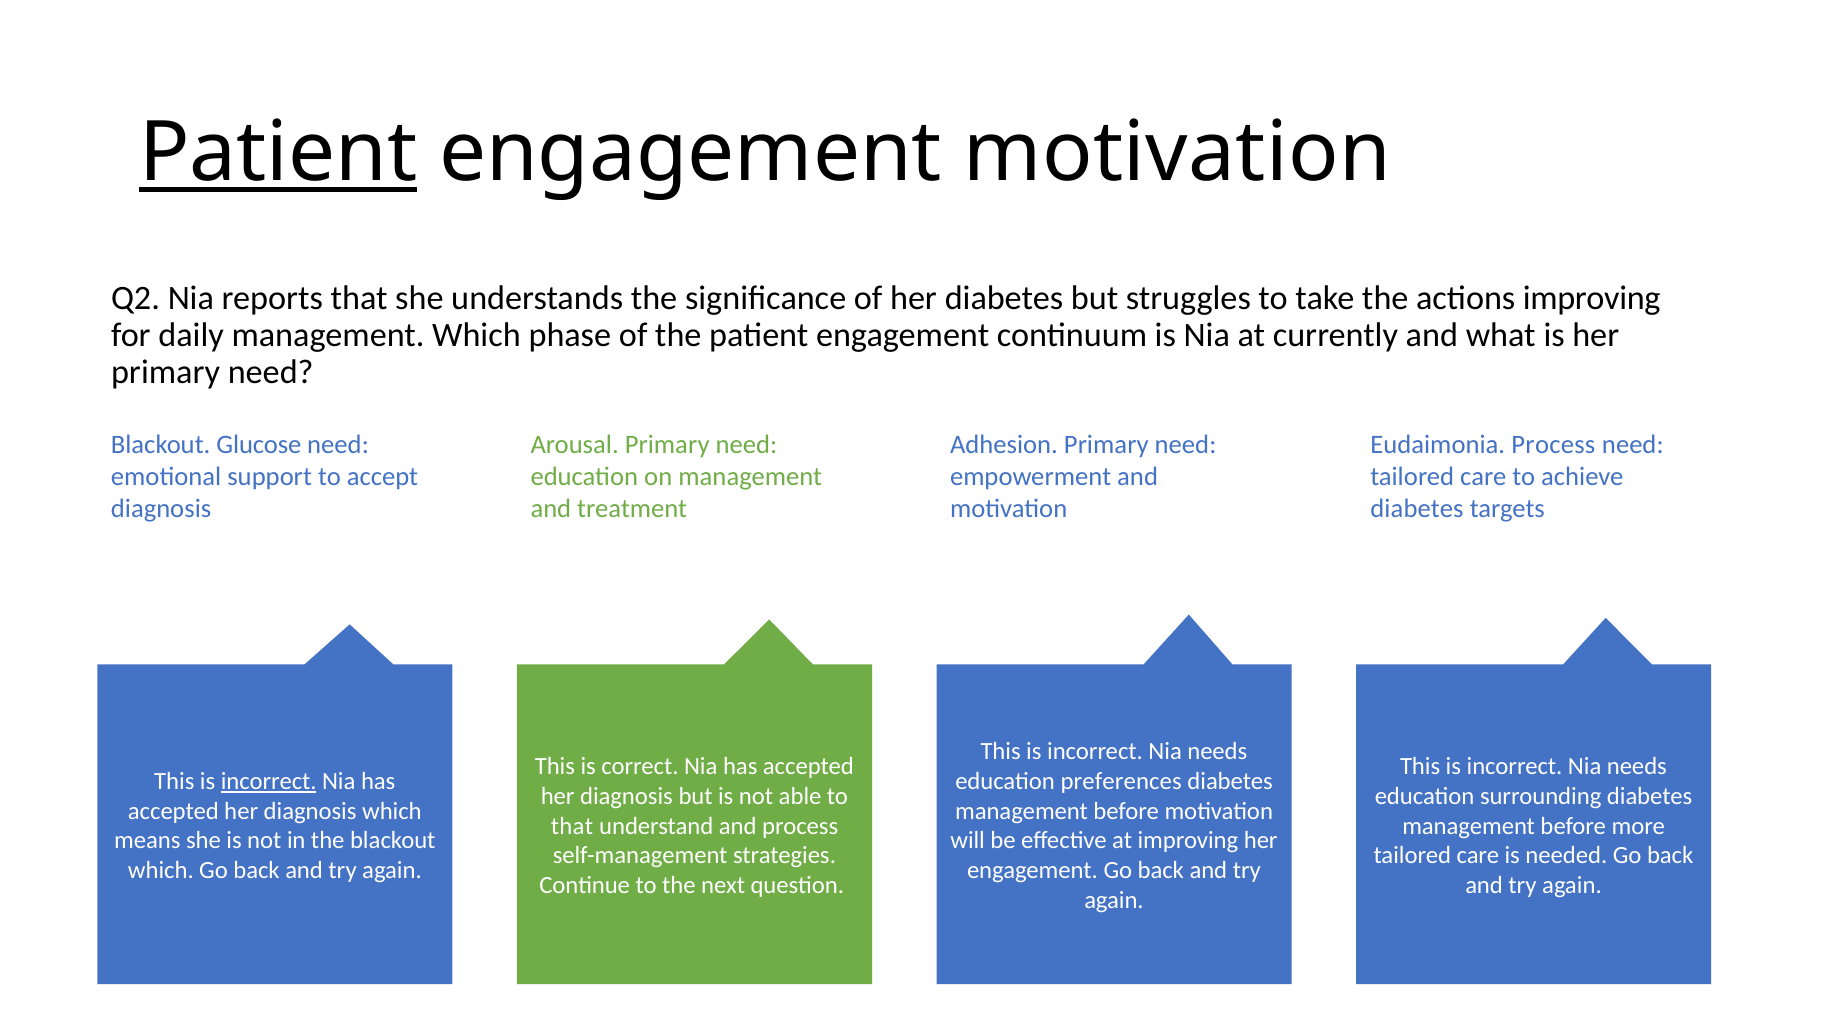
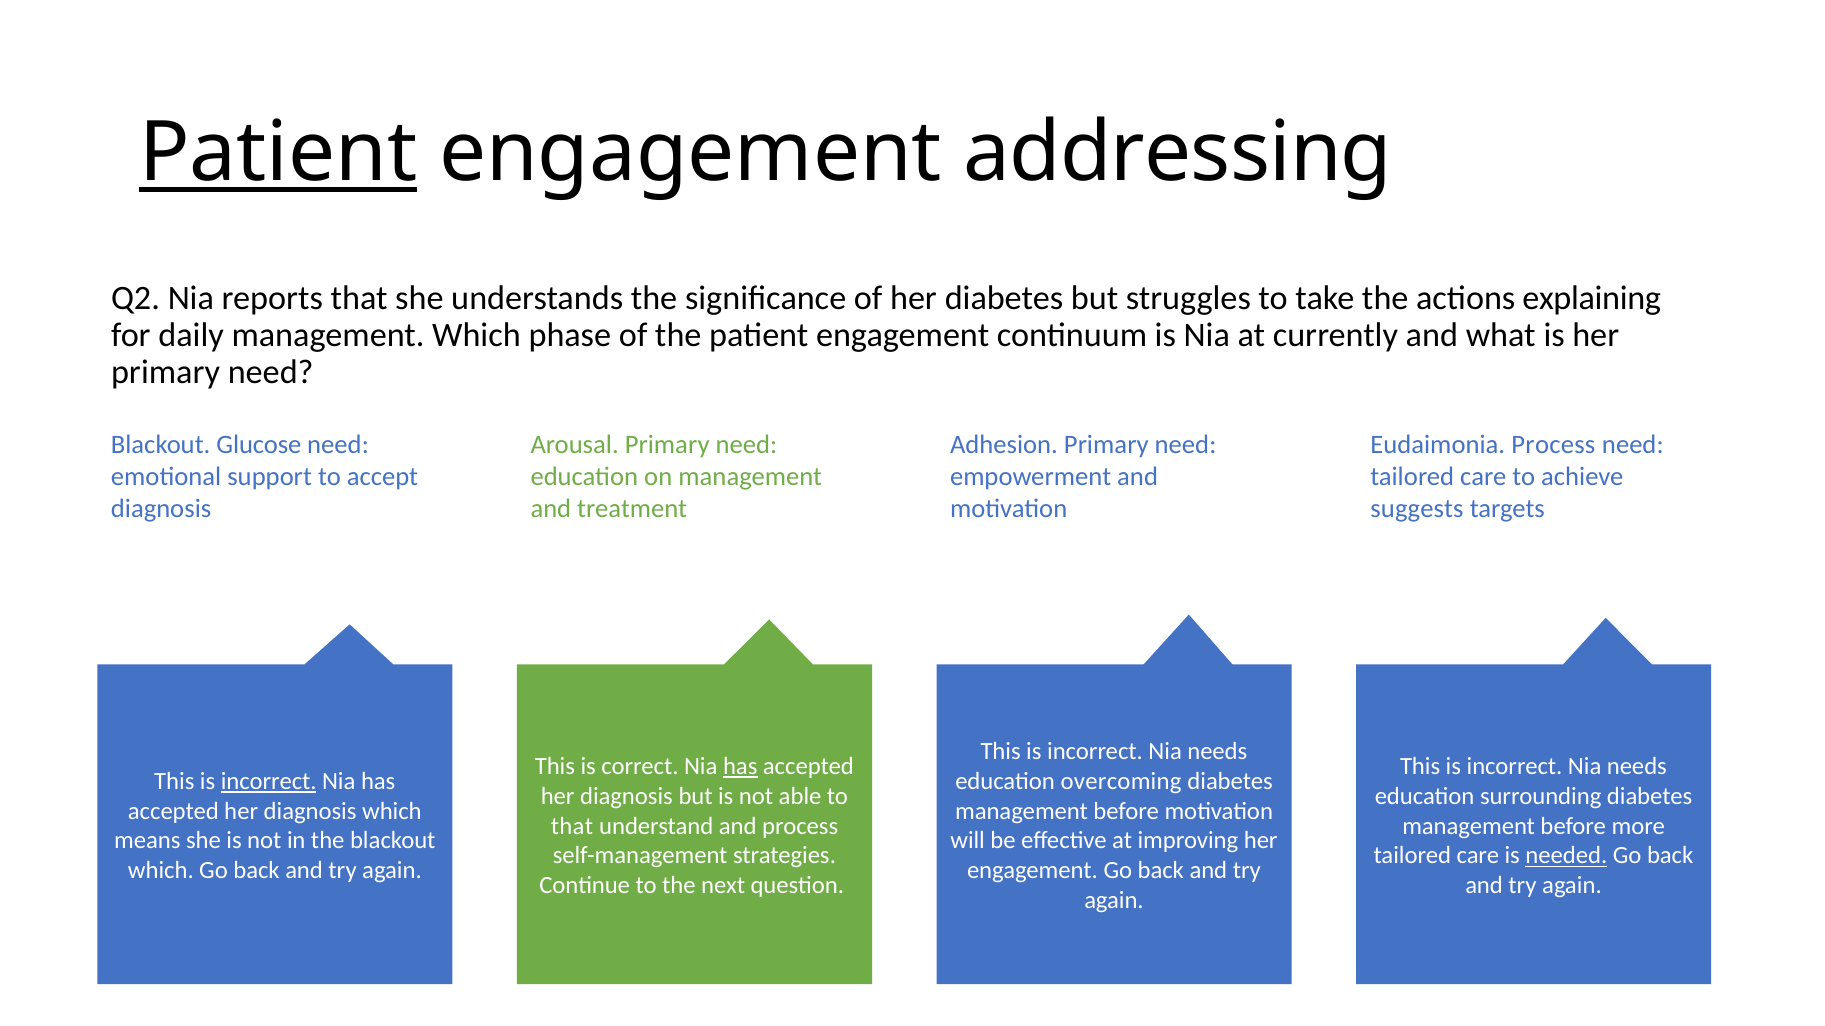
engagement motivation: motivation -> addressing
actions improving: improving -> explaining
diabetes at (1417, 509): diabetes -> suggests
has at (740, 767) underline: none -> present
preferences: preferences -> overcoming
needed underline: none -> present
